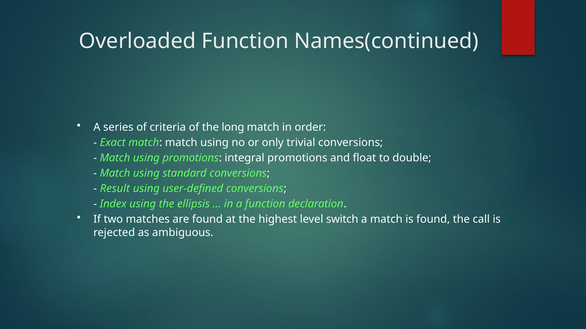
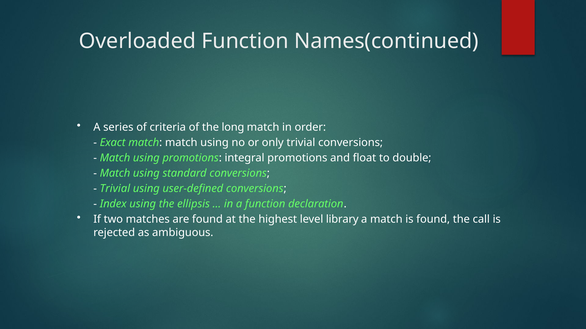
Result at (115, 189): Result -> Trivial
switch: switch -> library
